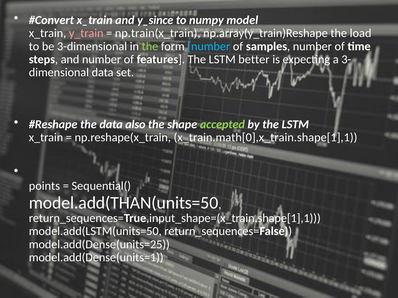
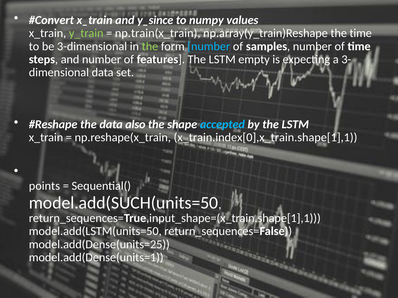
model: model -> values
y_train colour: pink -> light green
the load: load -> time
better: better -> empty
accepted colour: light green -> light blue
x_train.math[0],x_train.shape[1],1: x_train.math[0],x_train.shape[1],1 -> x_train.index[0],x_train.shape[1],1
model.add(THAN(units=50: model.add(THAN(units=50 -> model.add(SUCH(units=50
